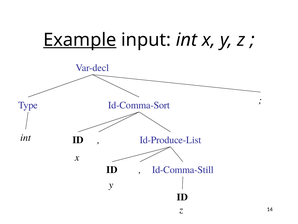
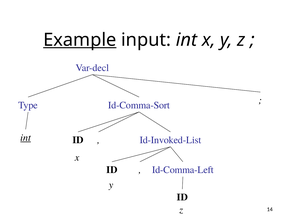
int at (26, 137) underline: none -> present
Id-Produce-List: Id-Produce-List -> Id-Invoked-List
Id-Comma-Still: Id-Comma-Still -> Id-Comma-Left
